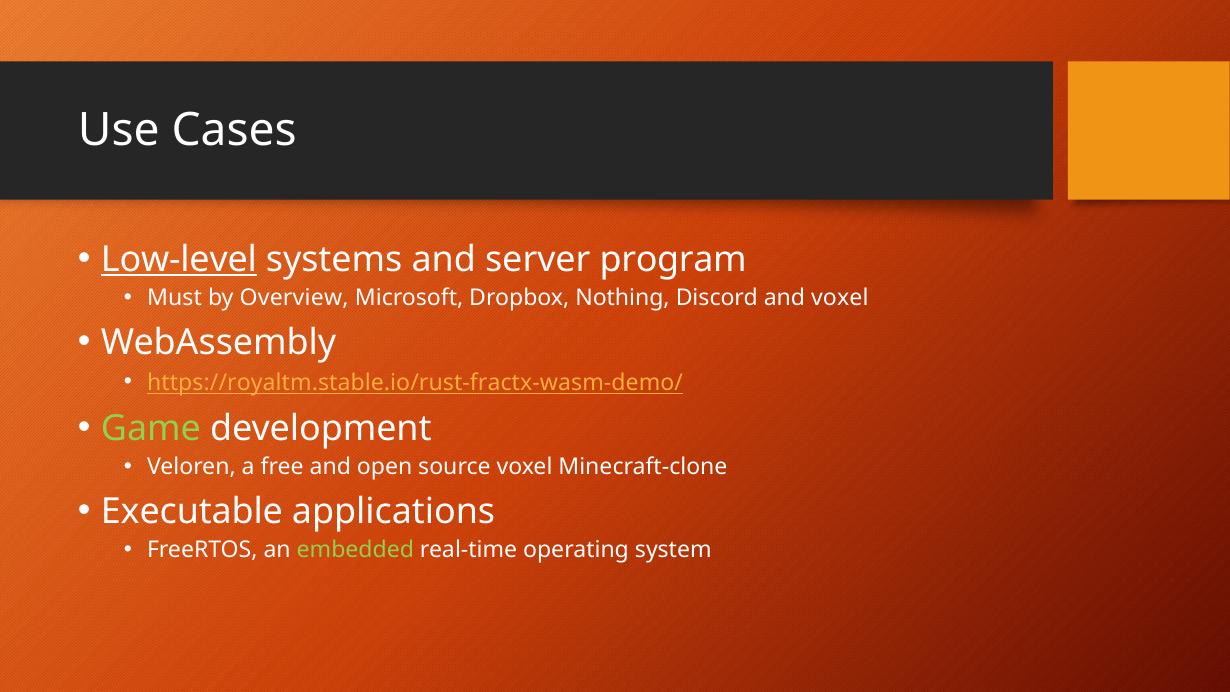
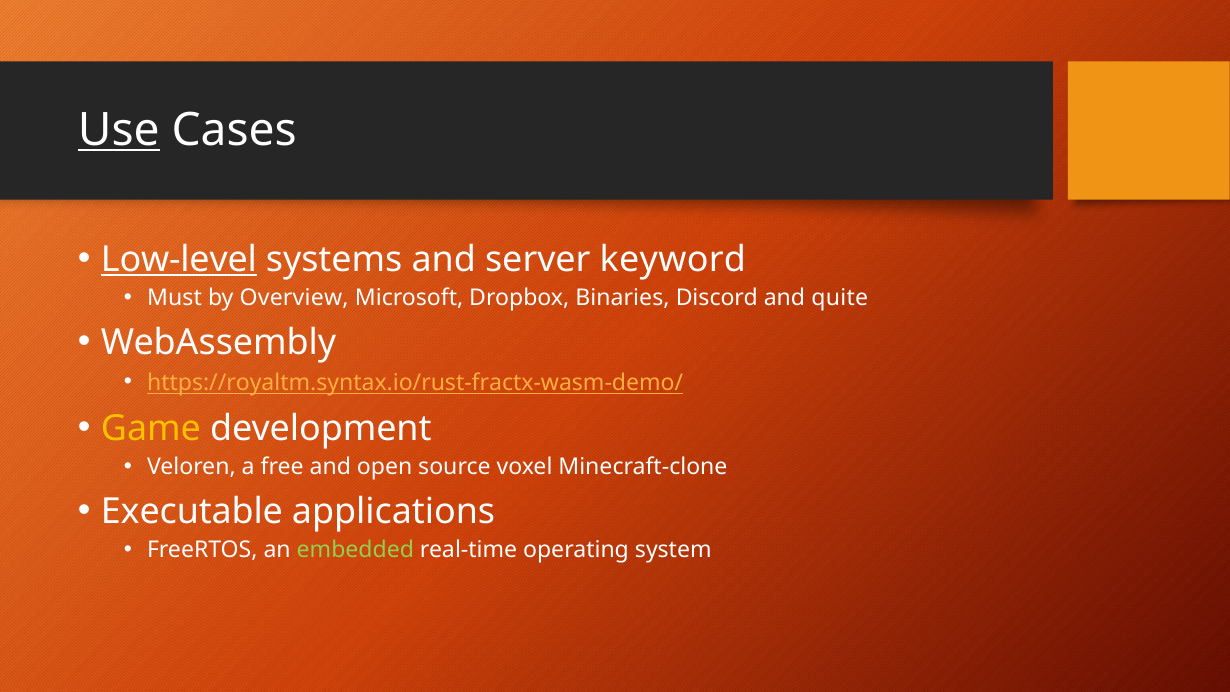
Use underline: none -> present
program: program -> keyword
Nothing: Nothing -> Binaries
and voxel: voxel -> quite
https://royaltm.stable.io/rust-fractx-wasm-demo/: https://royaltm.stable.io/rust-fractx-wasm-demo/ -> https://royaltm.syntax.io/rust-fractx-wasm-demo/
Game colour: light green -> yellow
